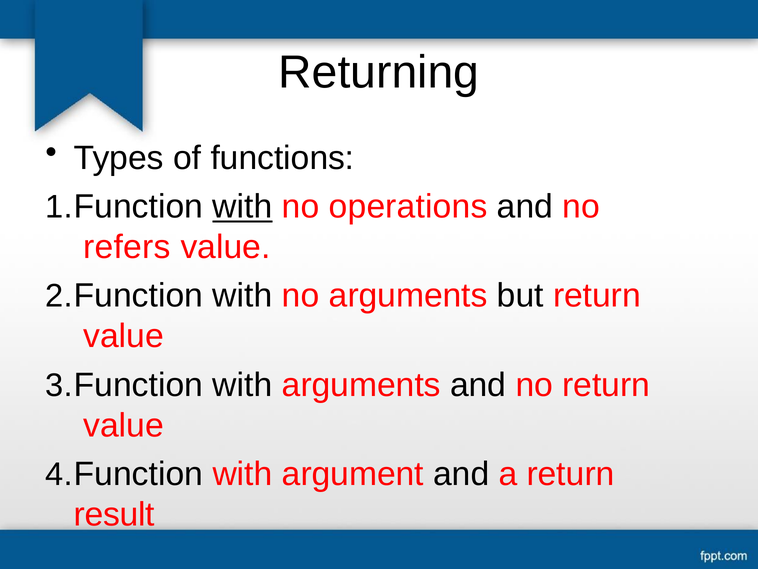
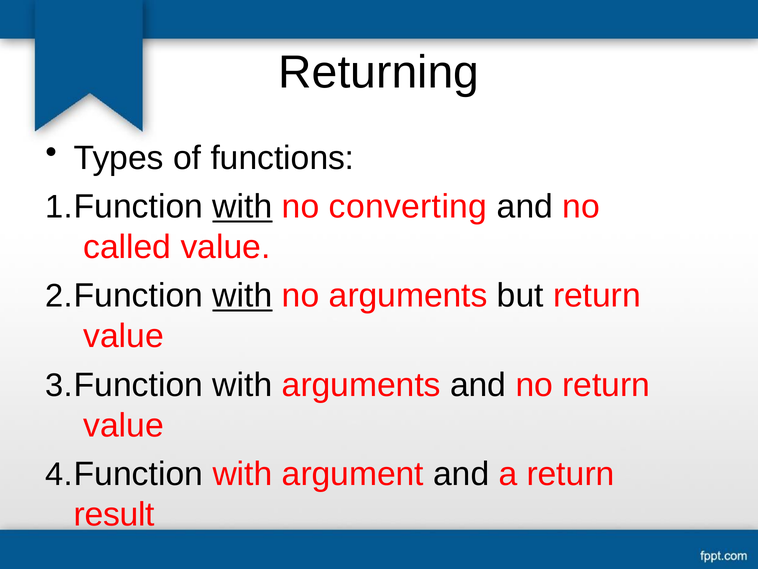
operations: operations -> converting
refers: refers -> called
with at (242, 296) underline: none -> present
